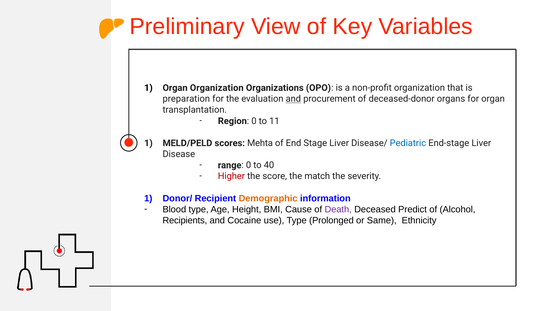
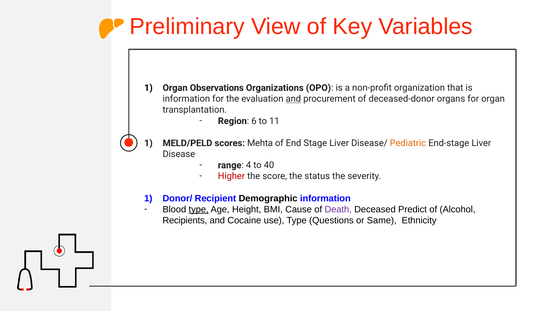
Organ Organization: Organization -> Observations
preparation at (186, 99): preparation -> information
Region 0: 0 -> 6
Pediatric colour: blue -> orange
range 0: 0 -> 4
match: match -> status
Demographic colour: orange -> black
type at (199, 209) underline: none -> present
Prolonged: Prolonged -> Questions
